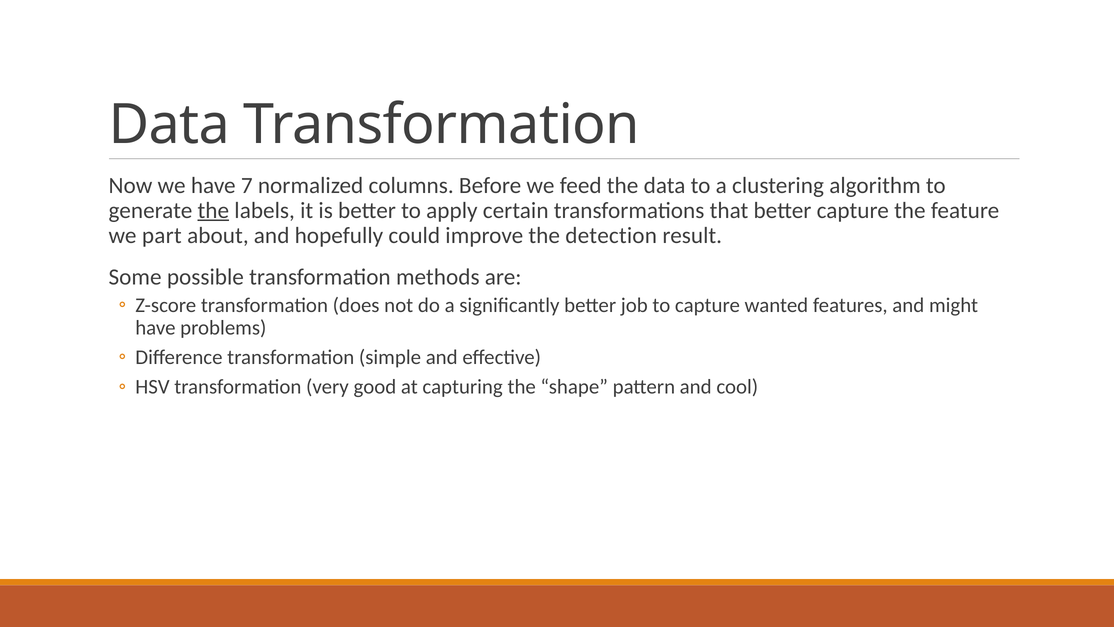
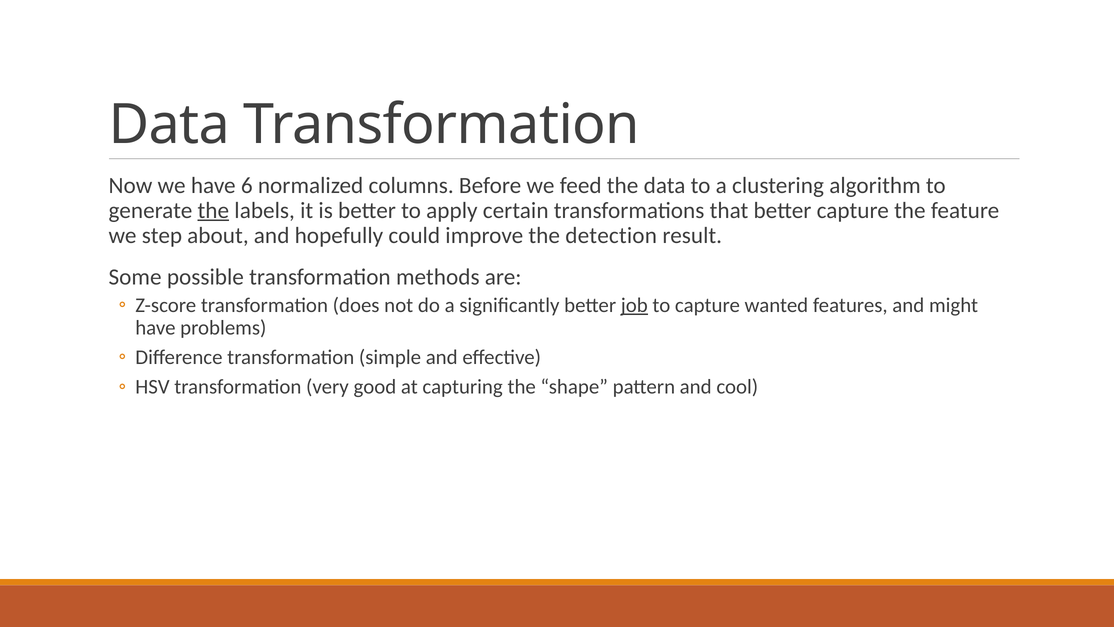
7: 7 -> 6
part: part -> step
job underline: none -> present
